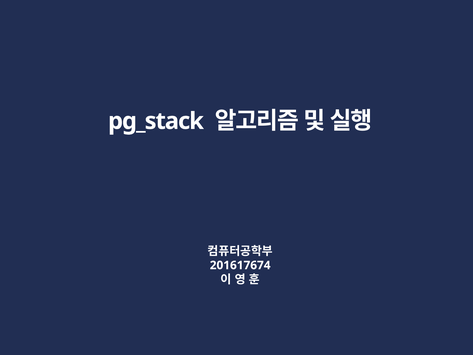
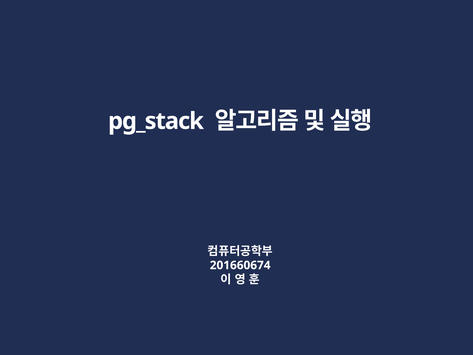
201617674: 201617674 -> 201660674
